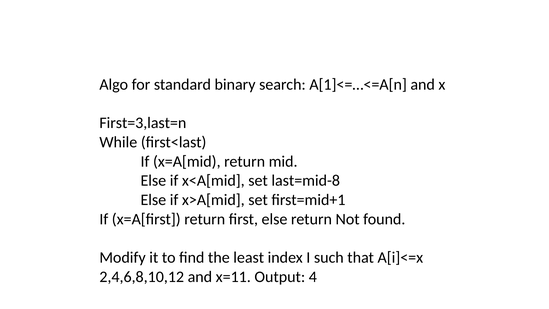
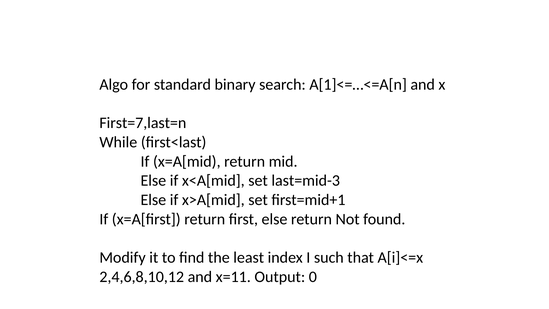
First=3,last=n: First=3,last=n -> First=7,last=n
last=mid-8: last=mid-8 -> last=mid-3
4: 4 -> 0
